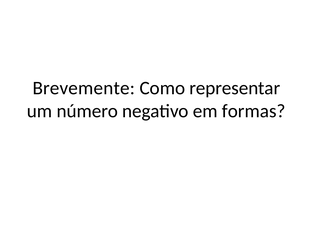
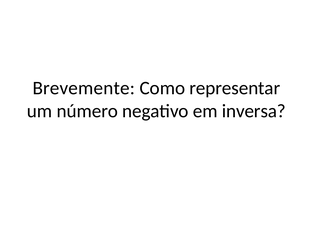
formas: formas -> inversa
